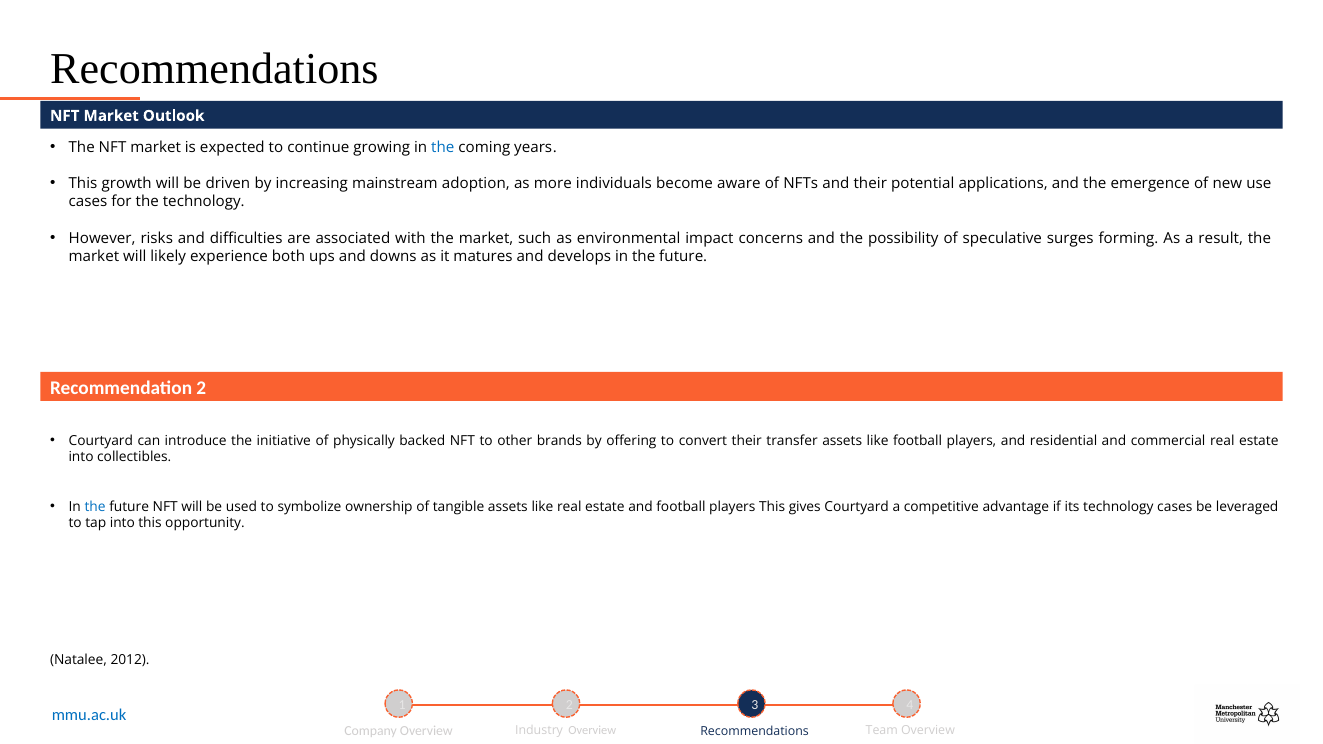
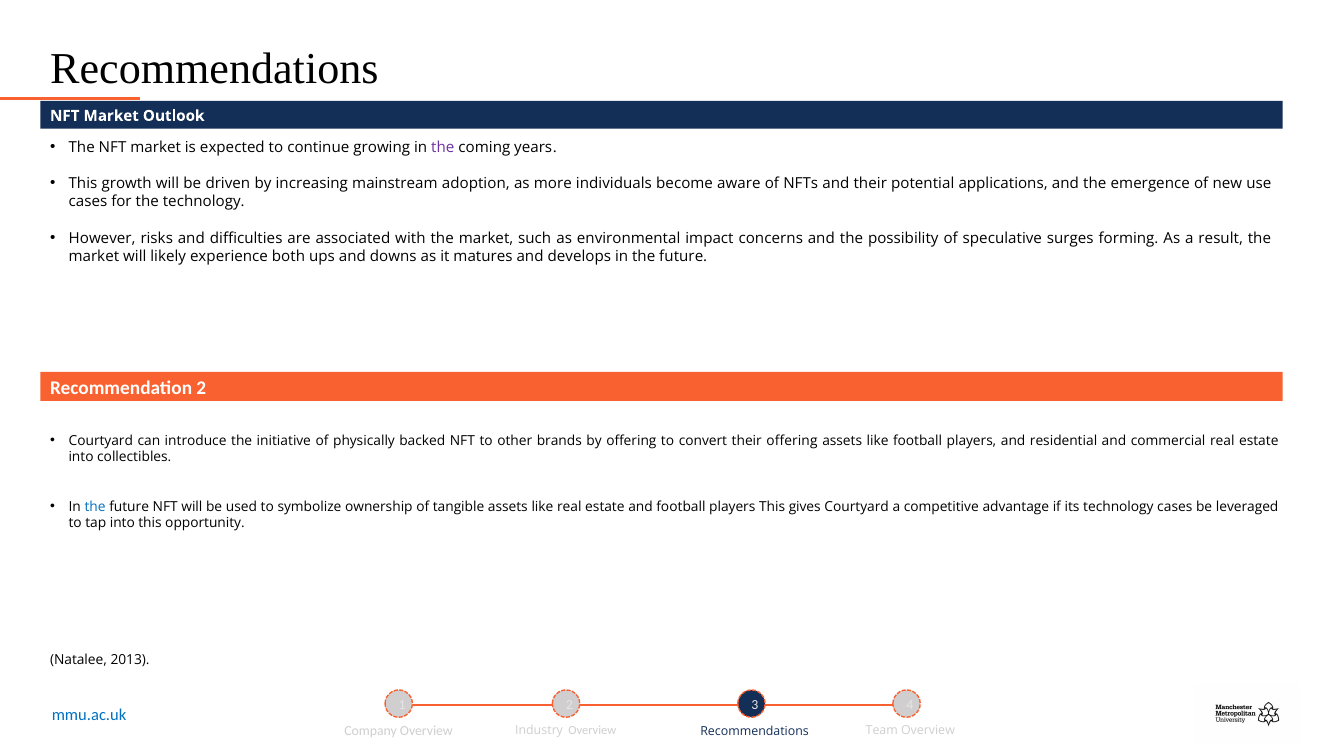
the at (443, 147) colour: blue -> purple
their transfer: transfer -> offering
2012: 2012 -> 2013
